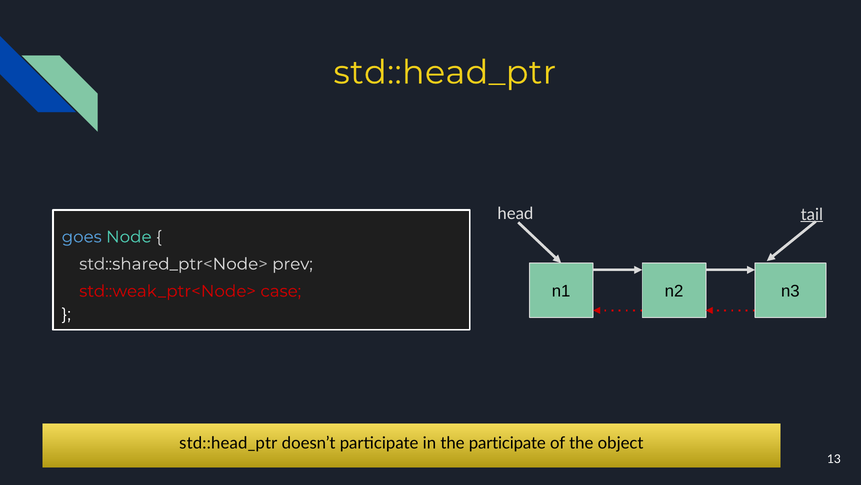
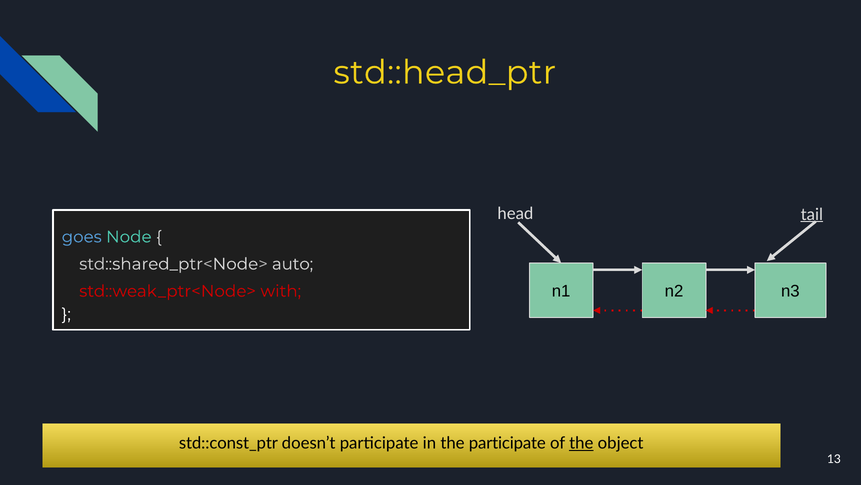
prev: prev -> auto
case: case -> with
std::head_ptr at (228, 443): std::head_ptr -> std::const_ptr
the at (581, 443) underline: none -> present
